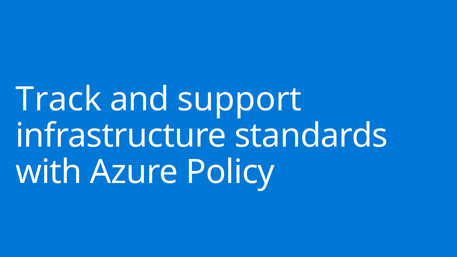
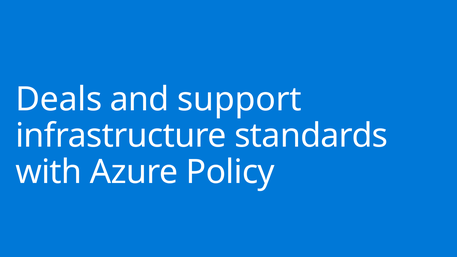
Track: Track -> Deals
